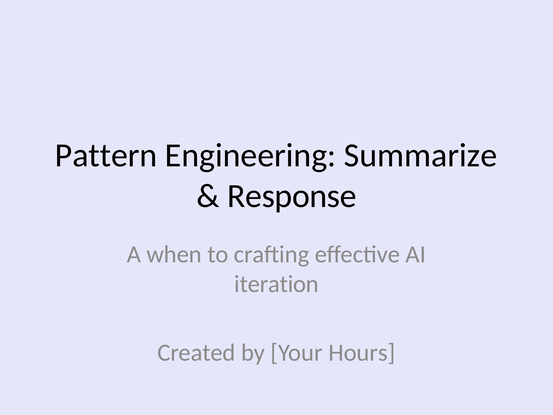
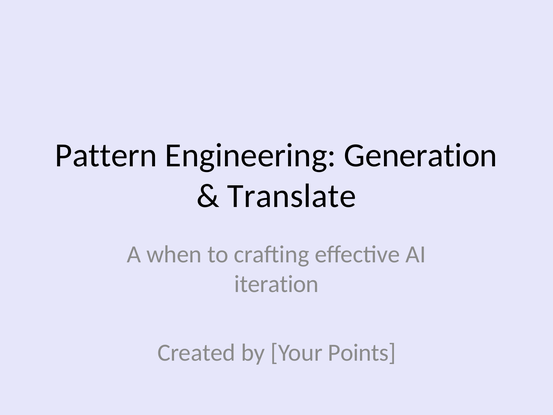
Summarize: Summarize -> Generation
Response: Response -> Translate
Hours: Hours -> Points
